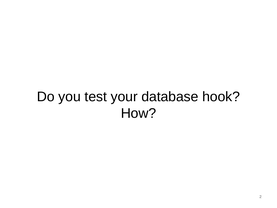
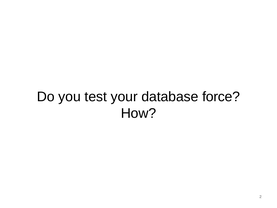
hook: hook -> force
